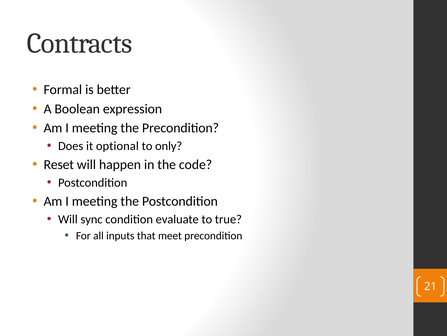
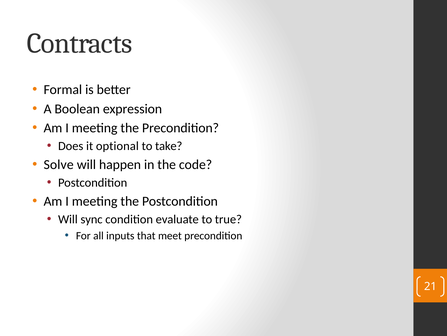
only: only -> take
Reset: Reset -> Solve
